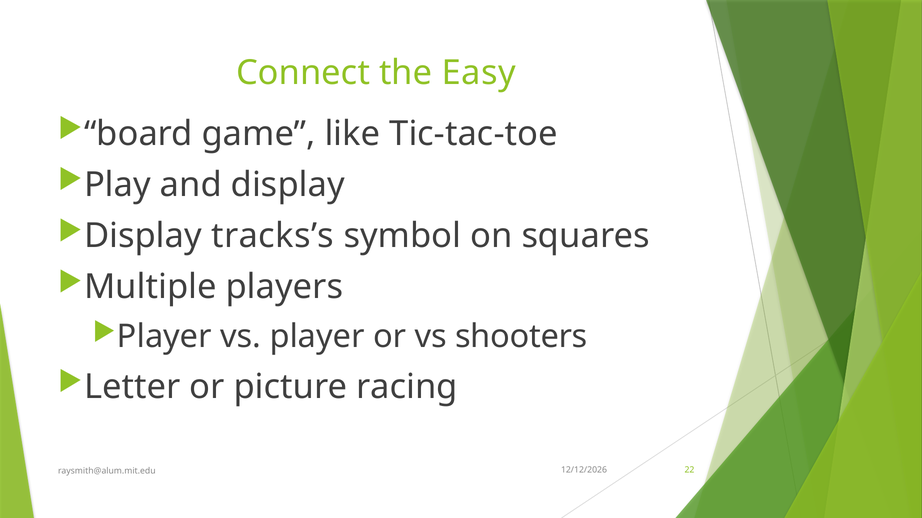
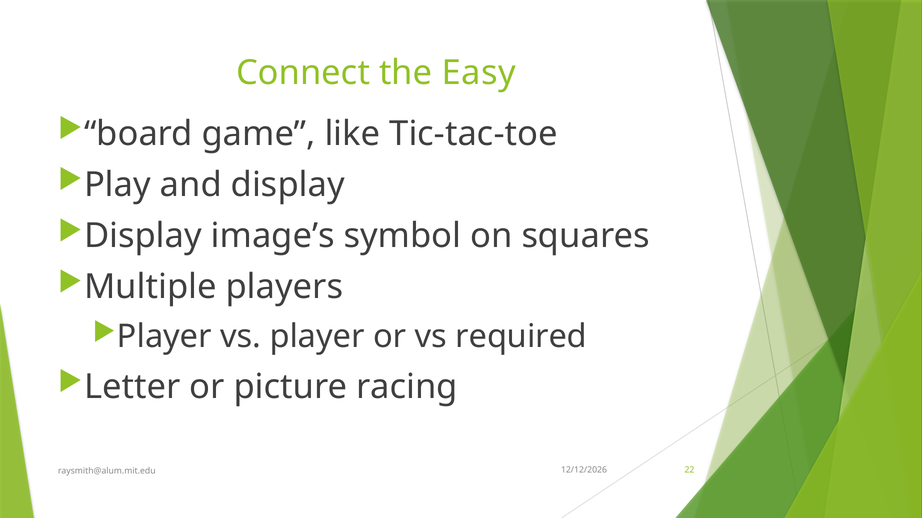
tracks’s: tracks’s -> image’s
shooters: shooters -> required
